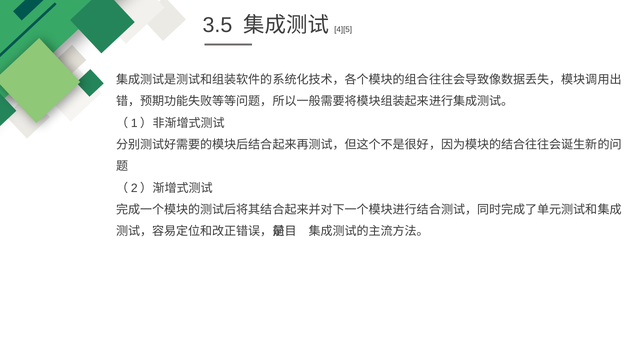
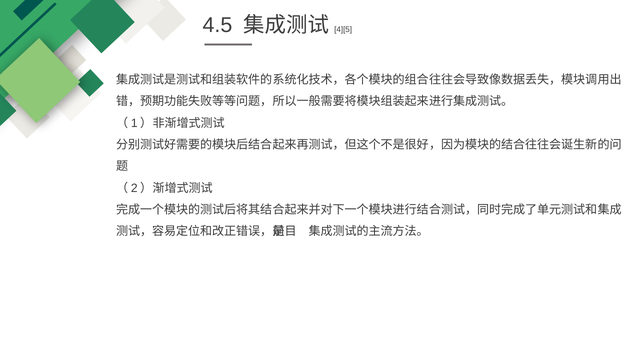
3.5: 3.5 -> 4.5
